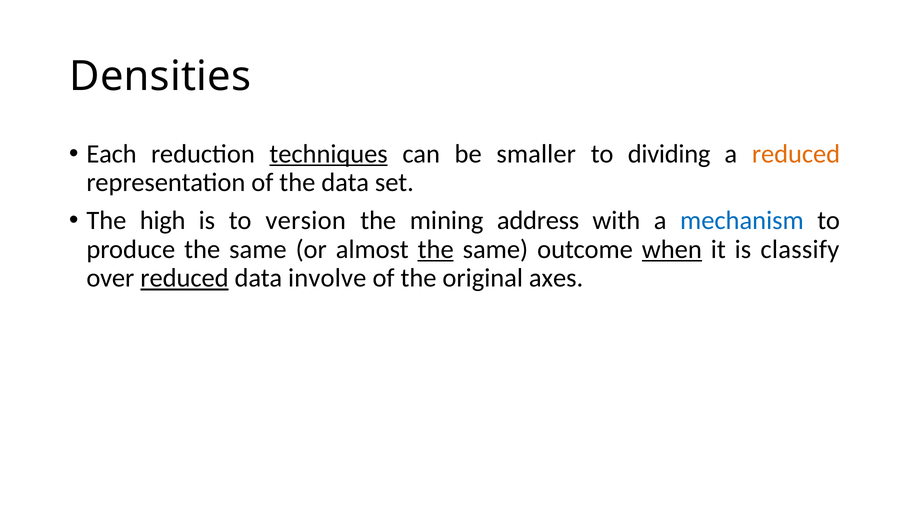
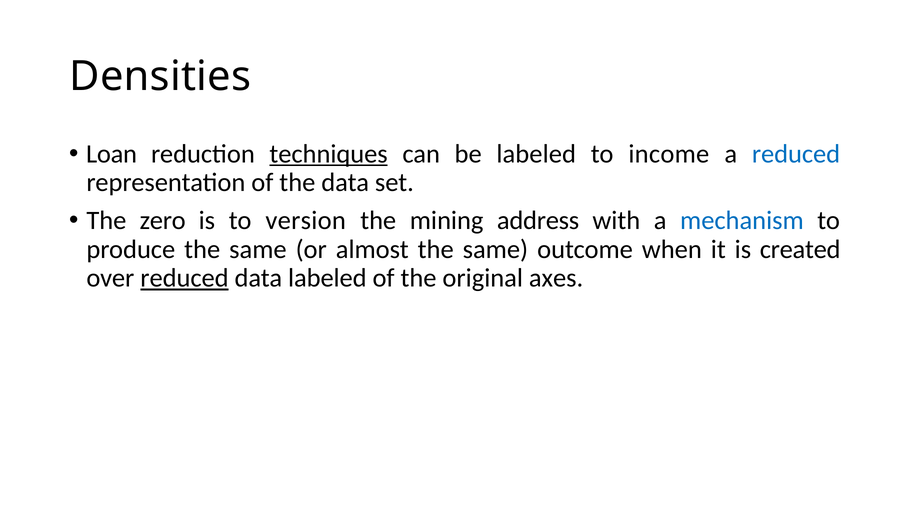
Each: Each -> Loan
be smaller: smaller -> labeled
dividing: dividing -> income
reduced at (796, 154) colour: orange -> blue
high: high -> zero
the at (436, 249) underline: present -> none
when underline: present -> none
classify: classify -> created
data involve: involve -> labeled
